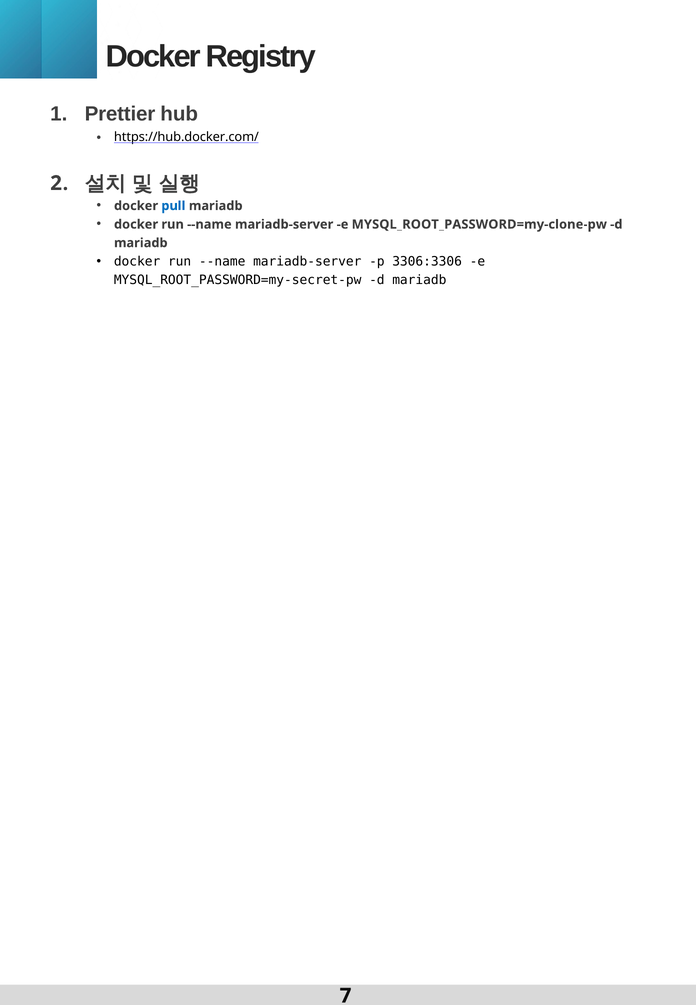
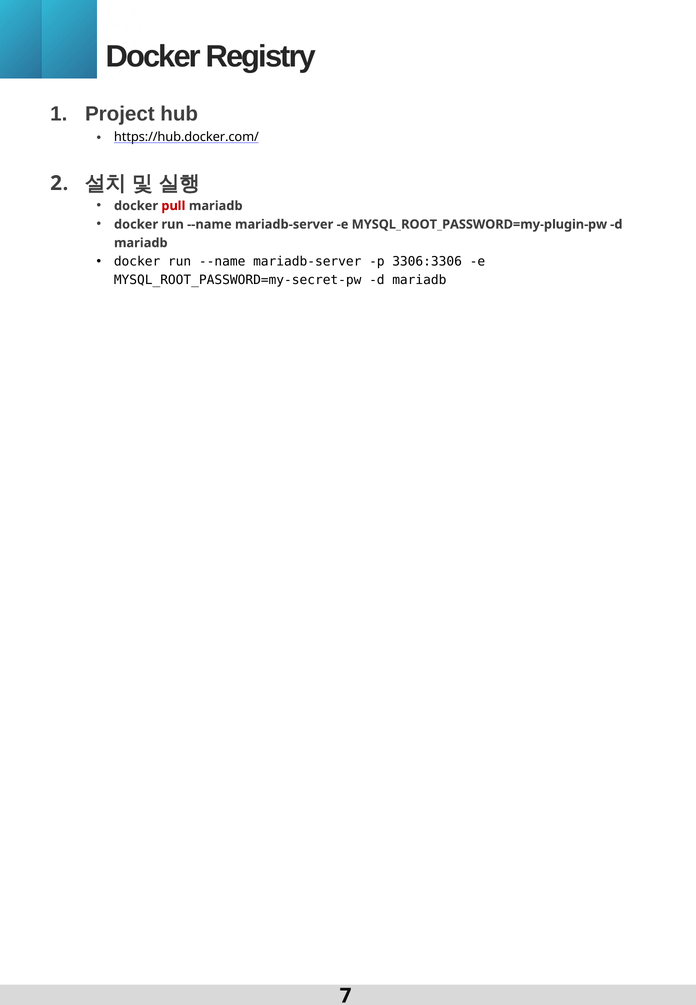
Prettier: Prettier -> Project
pull colour: blue -> red
MYSQL_ROOT_PASSWORD=my-clone-pw: MYSQL_ROOT_PASSWORD=my-clone-pw -> MYSQL_ROOT_PASSWORD=my-plugin-pw
